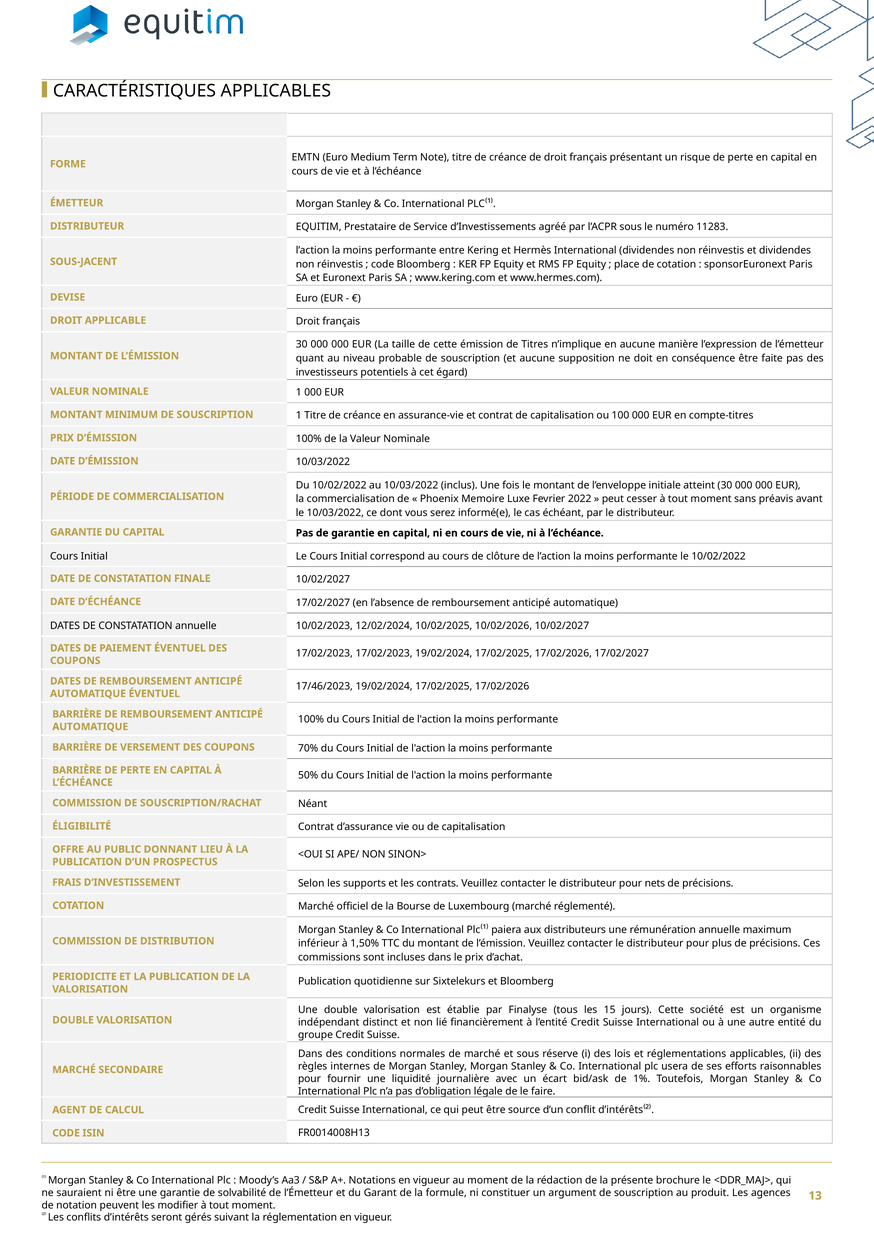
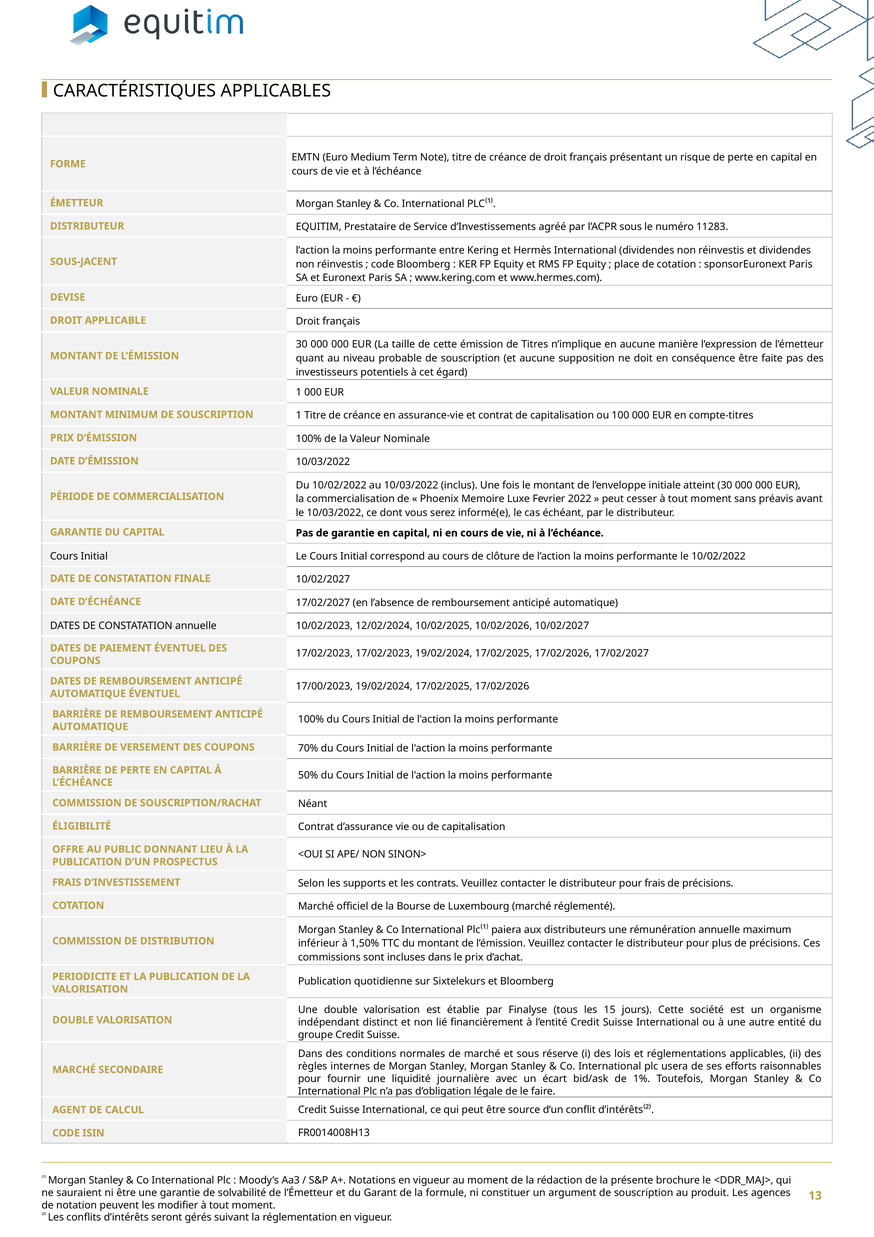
17/46/2023: 17/46/2023 -> 17/00/2023
pour nets: nets -> frais
